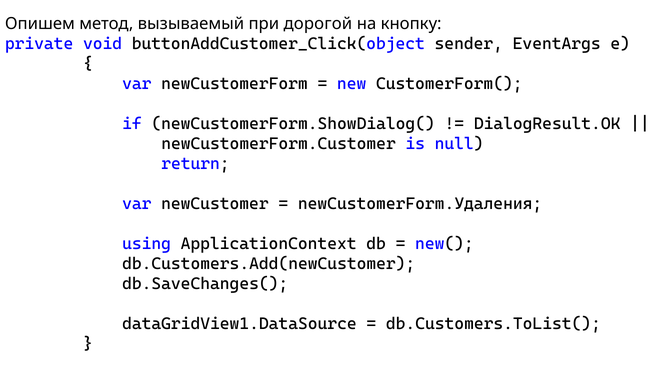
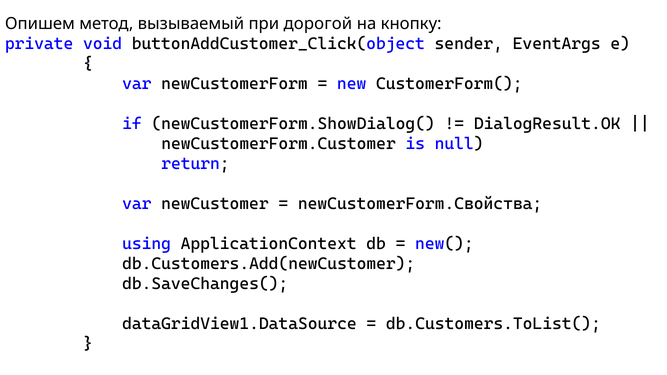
newCustomerForm.Удаления: newCustomerForm.Удаления -> newCustomerForm.Свойства
